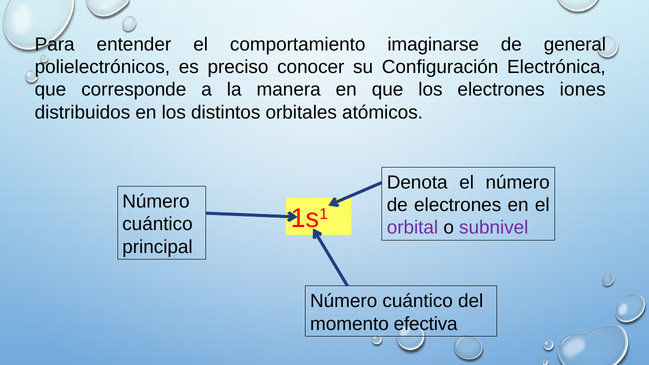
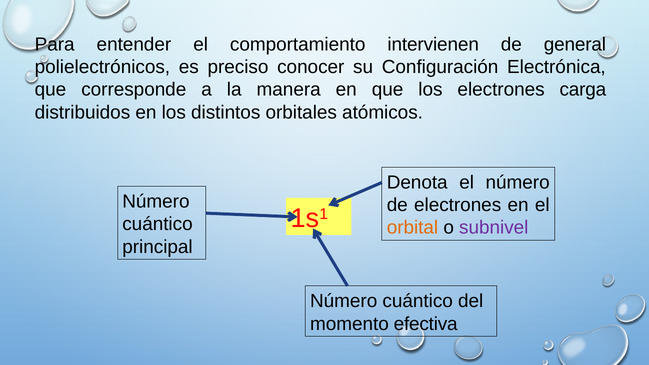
imaginarse: imaginarse -> intervienen
iones: iones -> carga
orbital colour: purple -> orange
